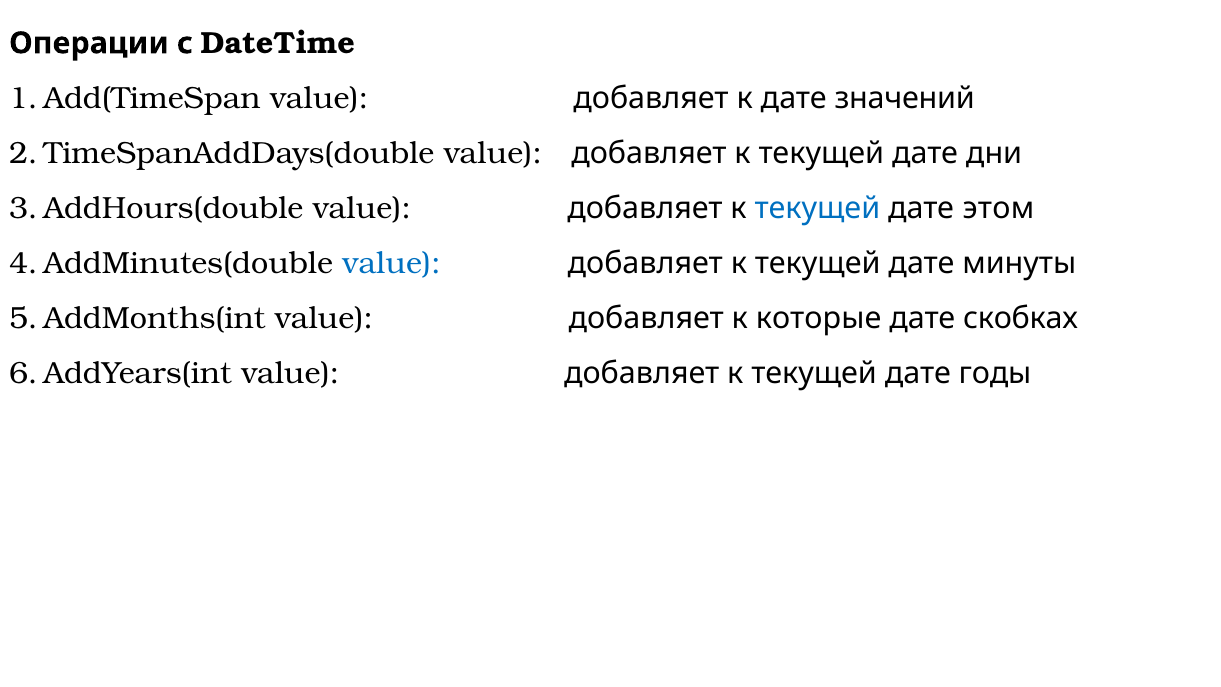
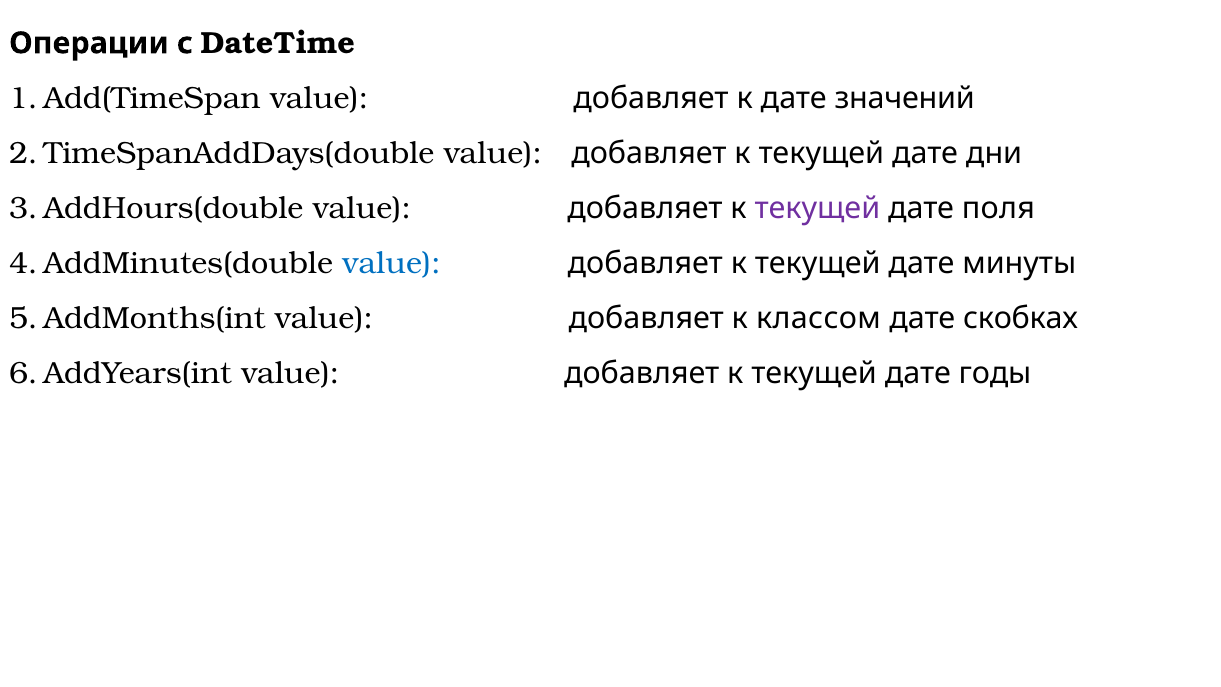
текущей at (817, 208) colour: blue -> purple
этом: этом -> поля
которые: которые -> классом
